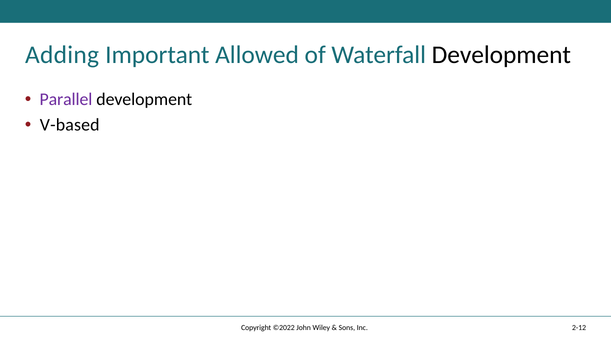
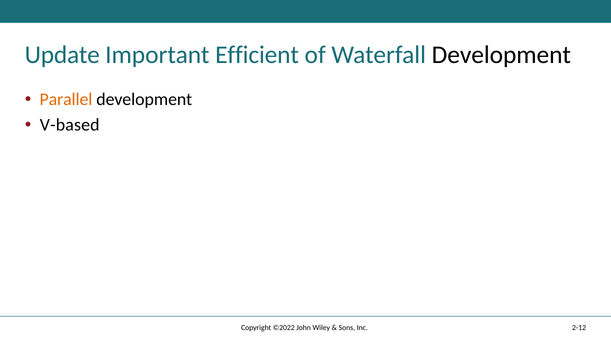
Adding: Adding -> Update
Allowed: Allowed -> Efficient
Parallel colour: purple -> orange
